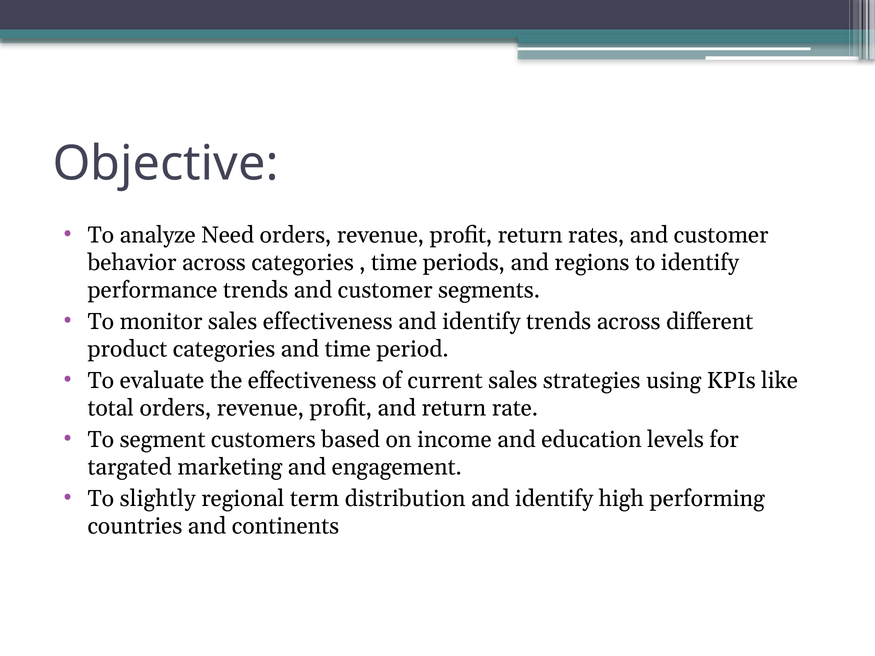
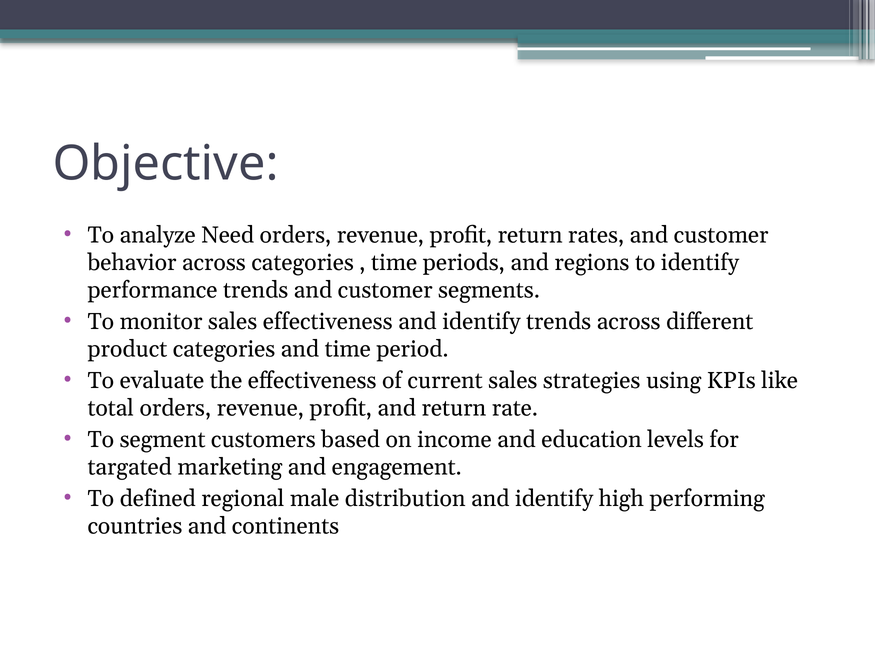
slightly: slightly -> defined
term: term -> male
